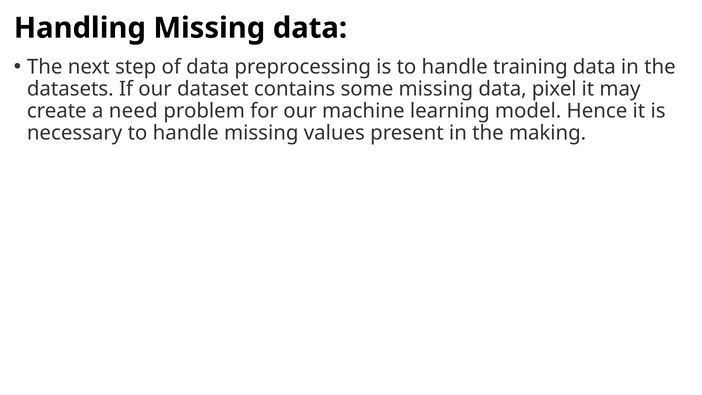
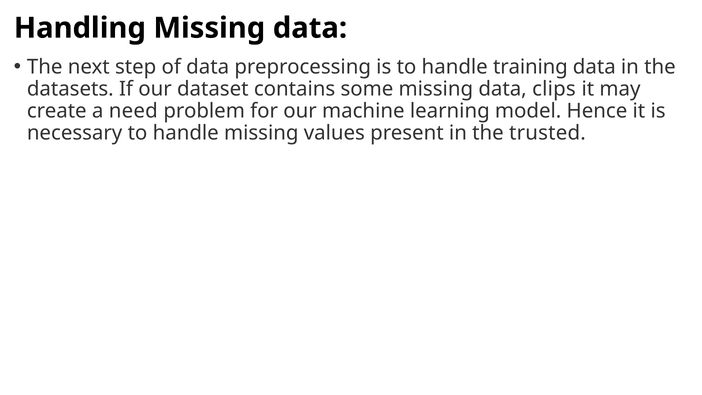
pixel: pixel -> clips
making: making -> trusted
